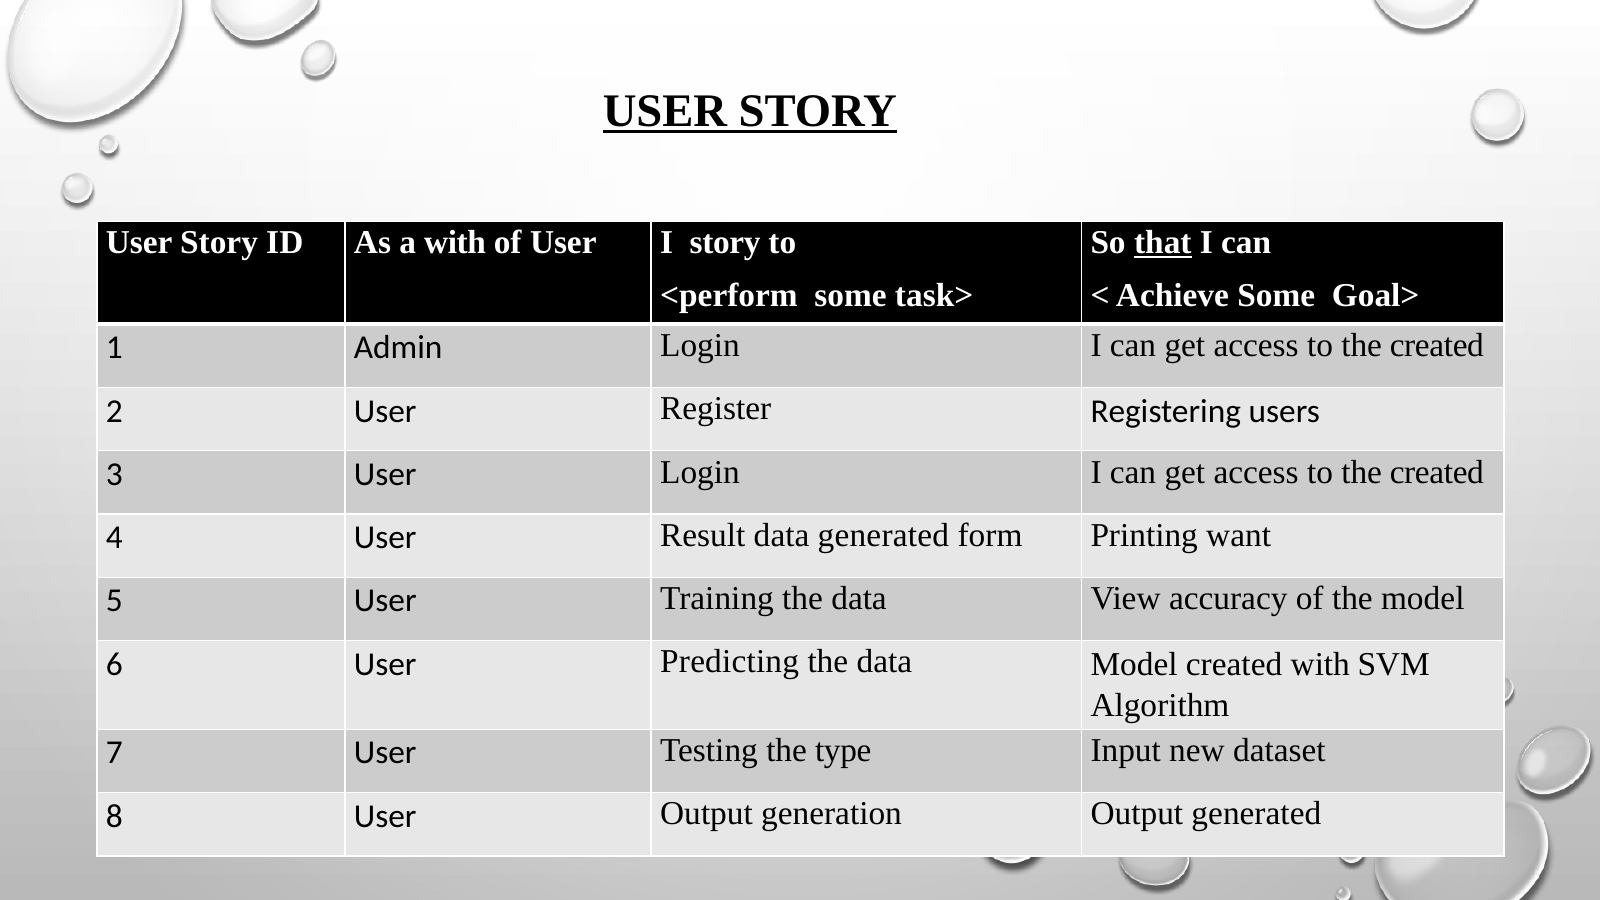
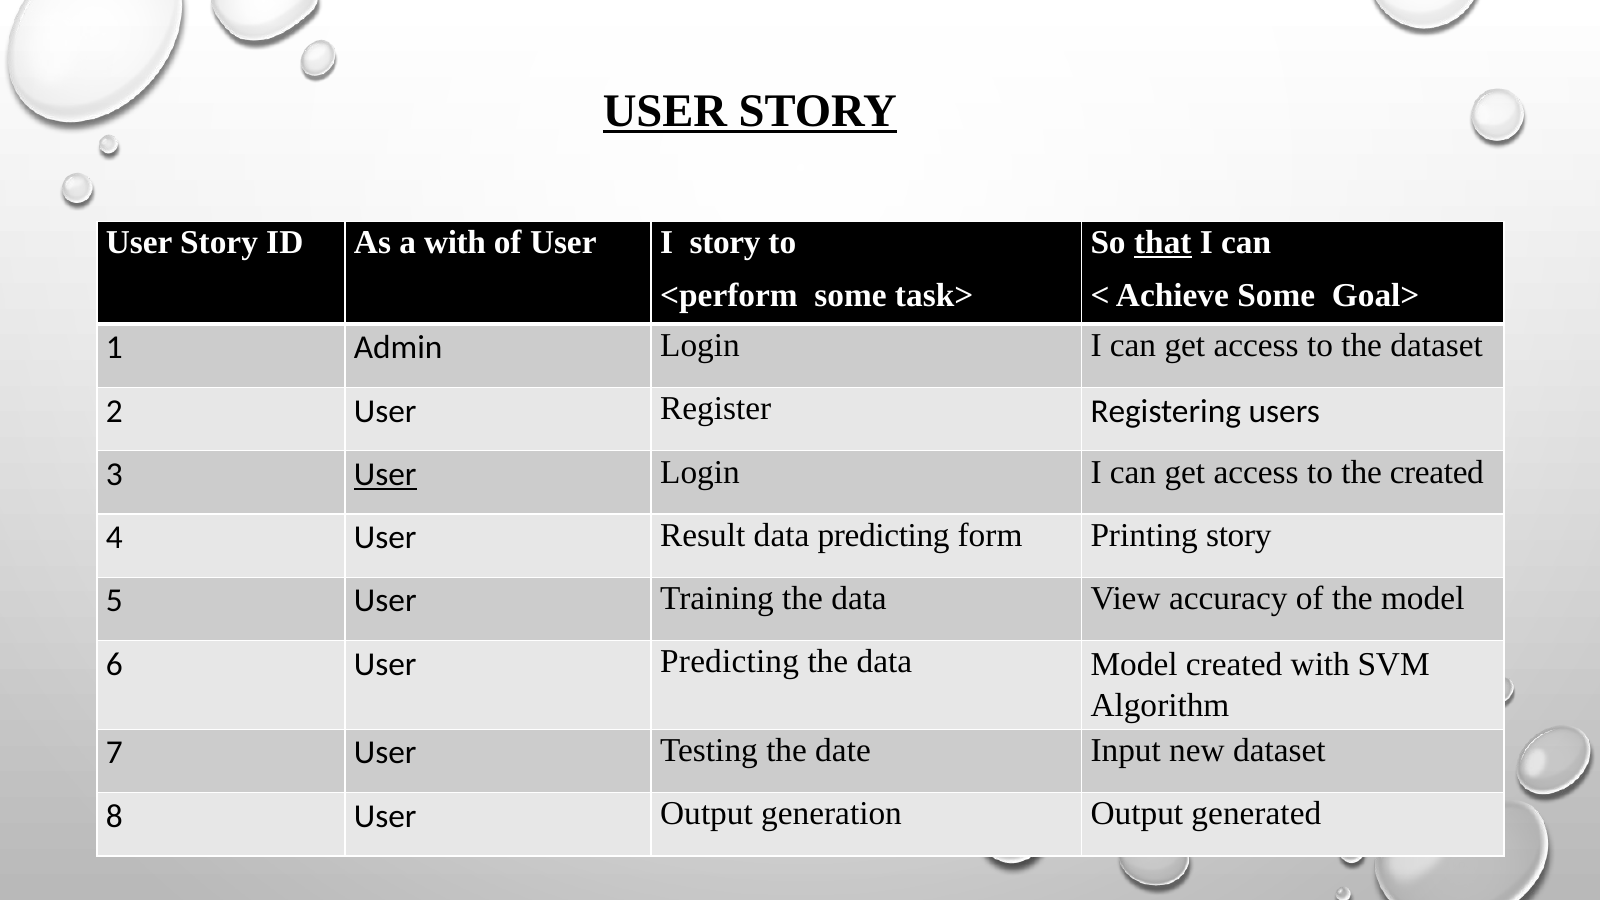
created at (1437, 345): created -> dataset
User at (385, 474) underline: none -> present
data generated: generated -> predicting
Printing want: want -> story
type: type -> date
